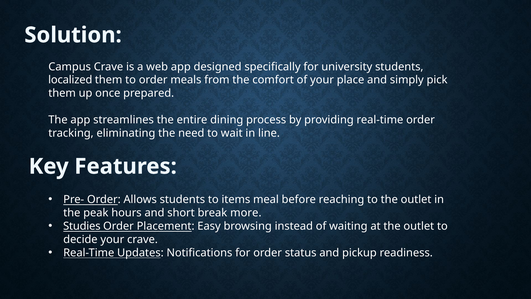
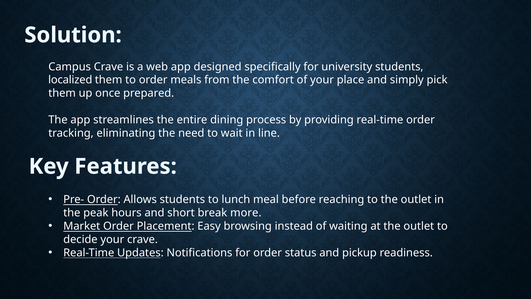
items: items -> lunch
Studies: Studies -> Market
